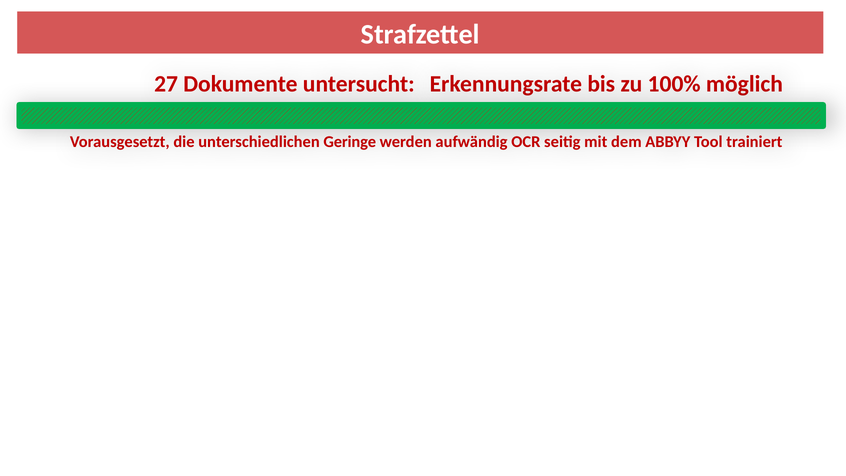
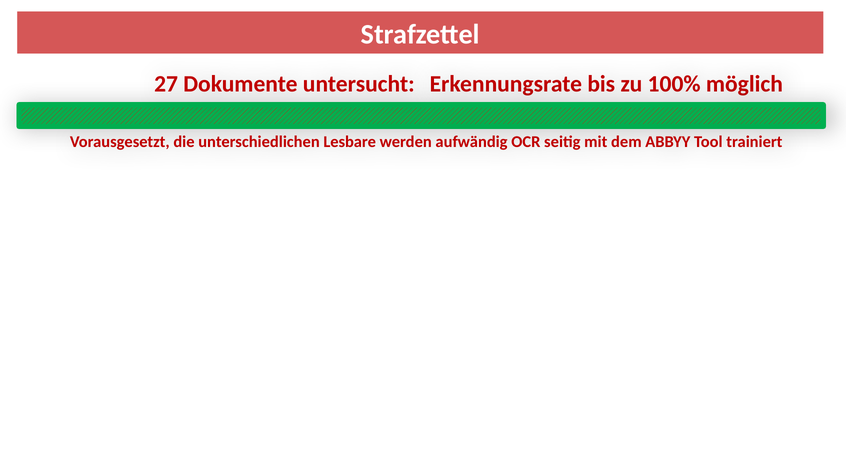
Geringe: Geringe -> Lesbare
